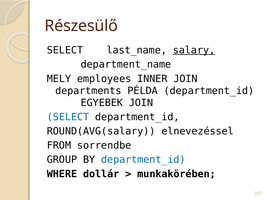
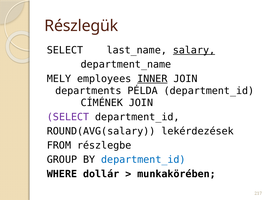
Részesülő: Részesülő -> Részlegük
INNER underline: none -> present
EGYEBEK: EGYEBEK -> CÍMÉNEK
SELECT at (68, 117) colour: blue -> purple
elnevezéssel: elnevezéssel -> lekérdezések
sorrendbe: sorrendbe -> részlegbe
